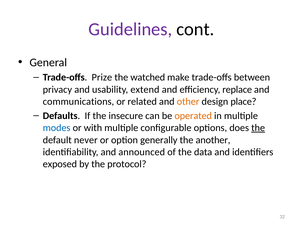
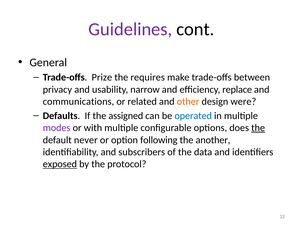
watched: watched -> requires
extend: extend -> narrow
place: place -> were
insecure: insecure -> assigned
operated colour: orange -> blue
modes colour: blue -> purple
generally: generally -> following
announced: announced -> subscribers
exposed underline: none -> present
